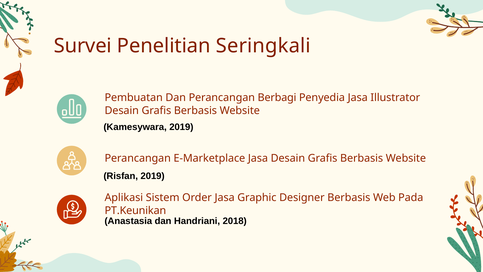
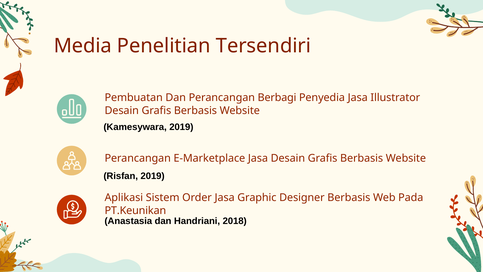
Survei: Survei -> Media
Seringkali: Seringkali -> Tersendiri
